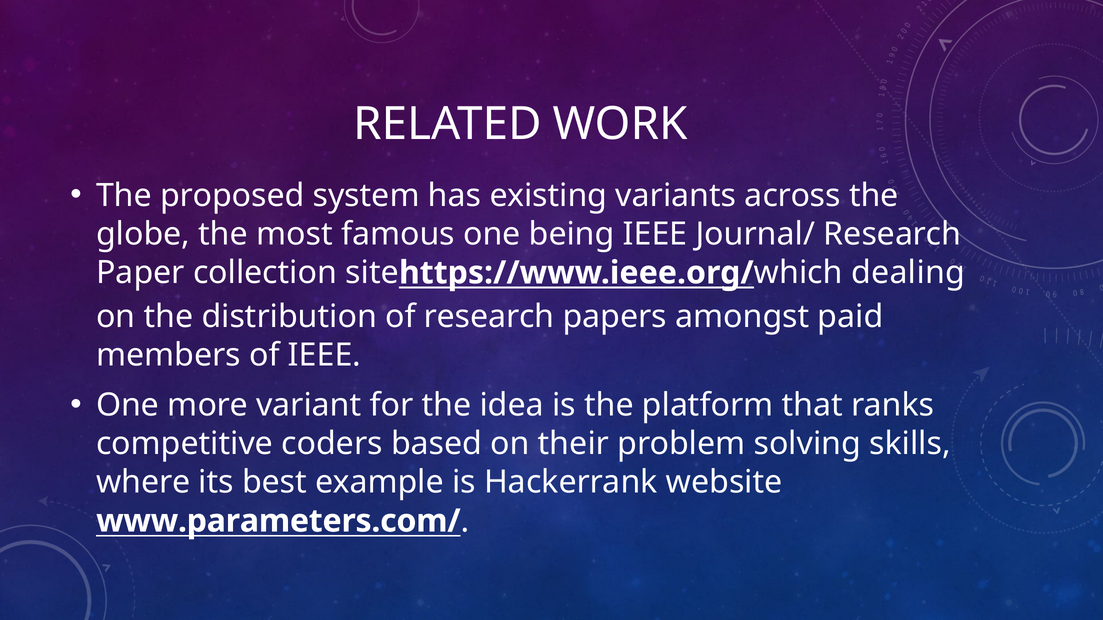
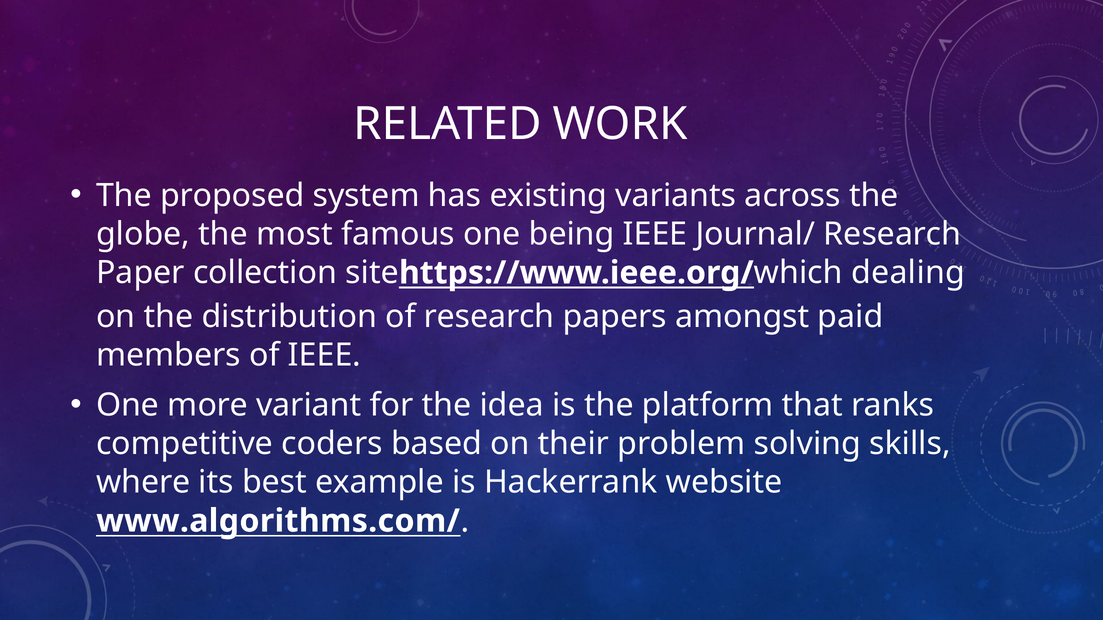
www.parameters.com/: www.parameters.com/ -> www.algorithms.com/
